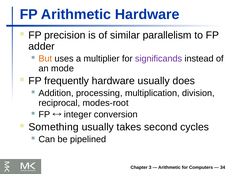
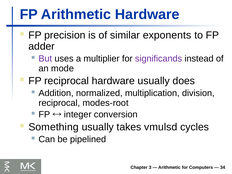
parallelism: parallelism -> exponents
But colour: orange -> purple
FP frequently: frequently -> reciprocal
processing: processing -> normalized
second: second -> vmulsd
